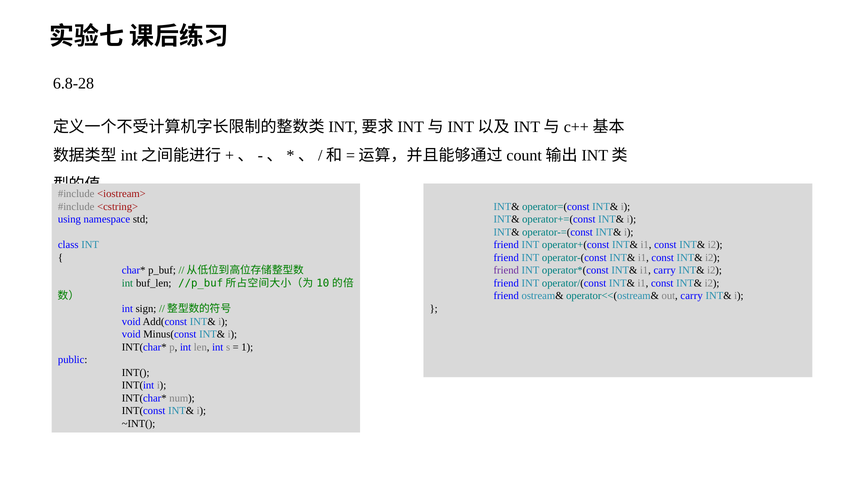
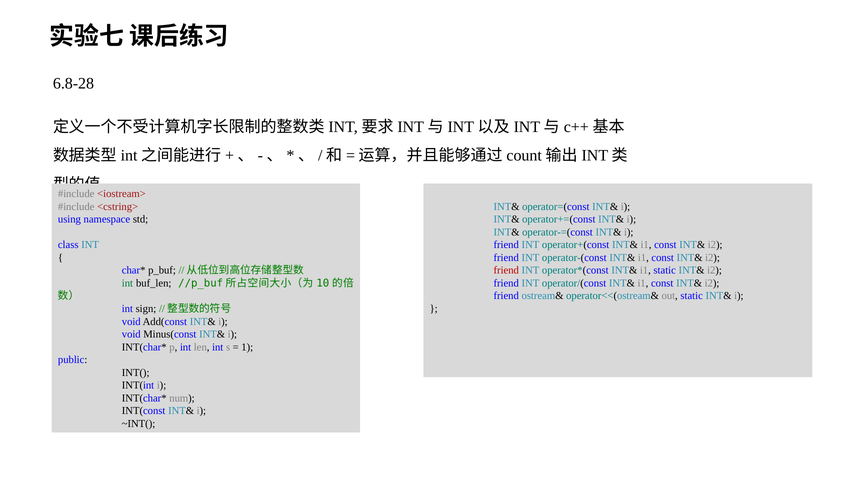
friend at (506, 271) colour: purple -> red
i1 carry: carry -> static
out carry: carry -> static
